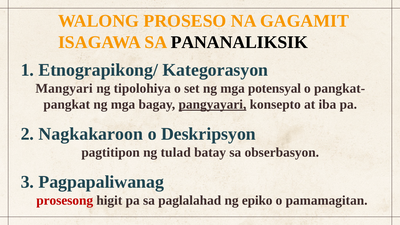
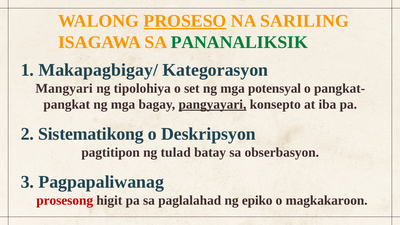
PROSESO underline: none -> present
GAGAMIT: GAGAMIT -> SARILING
PANANALIKSIK colour: black -> green
Etnograpikong/: Etnograpikong/ -> Makapagbigay/
Nagkakaroon: Nagkakaroon -> Sistematikong
pamamagitan: pamamagitan -> magkakaroon
